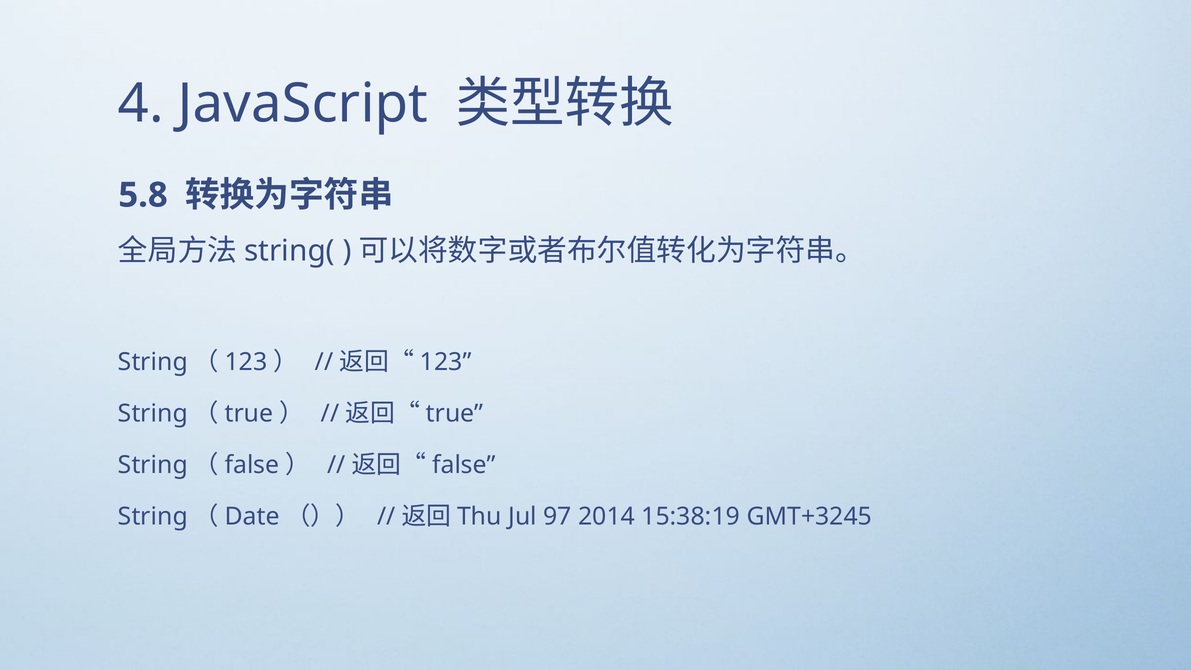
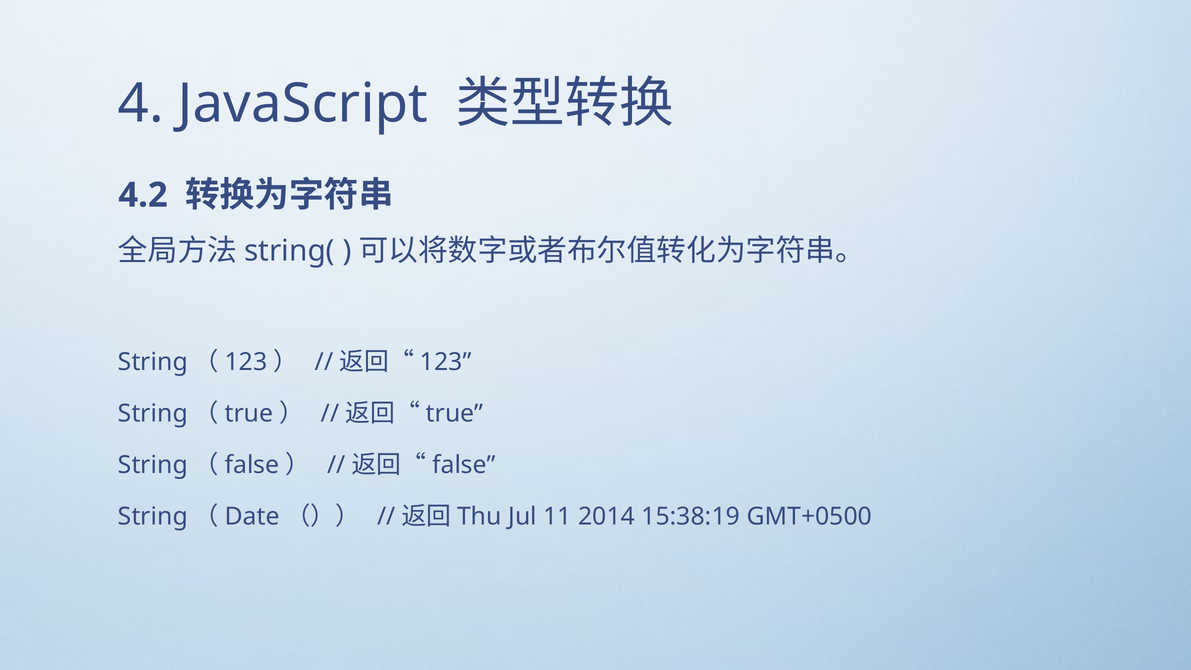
5.8: 5.8 -> 4.2
97: 97 -> 11
GMT+3245: GMT+3245 -> GMT+0500
